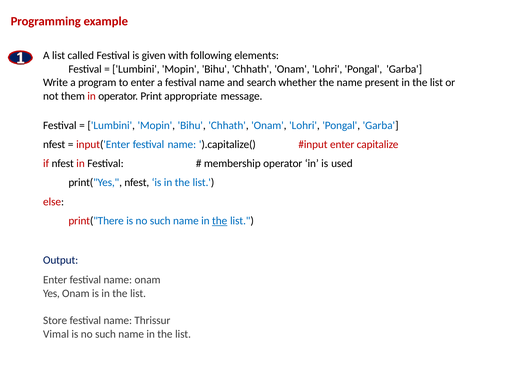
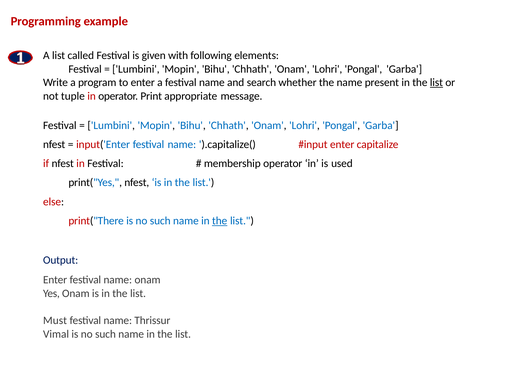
list at (436, 83) underline: none -> present
them: them -> tuple
Store: Store -> Must
